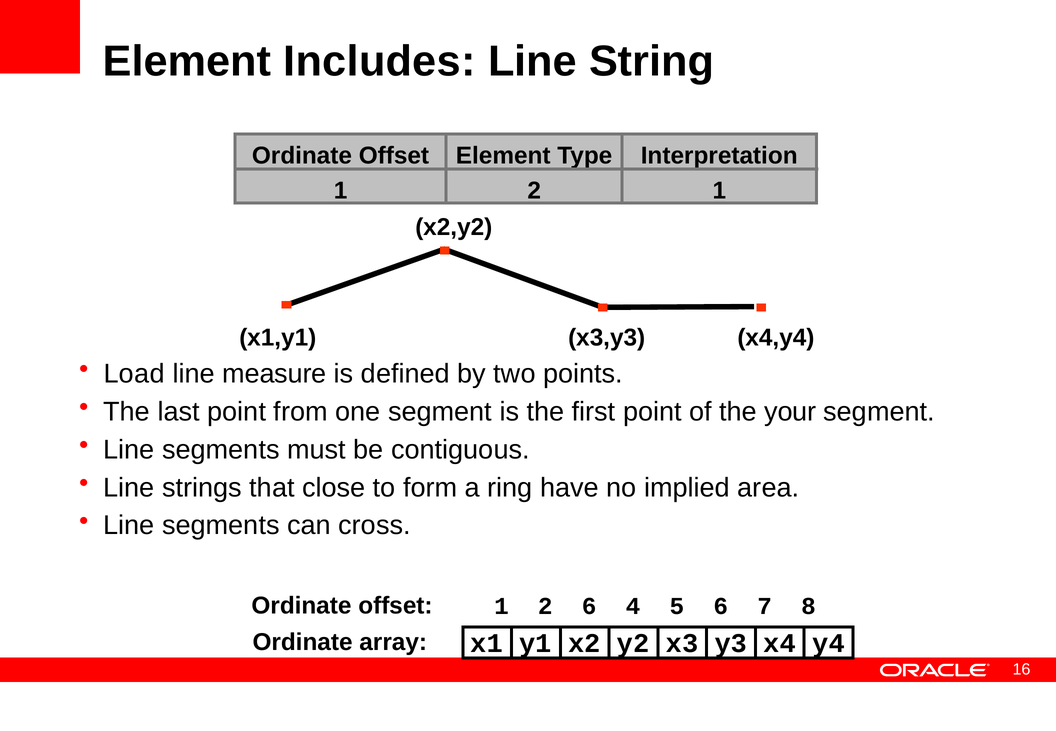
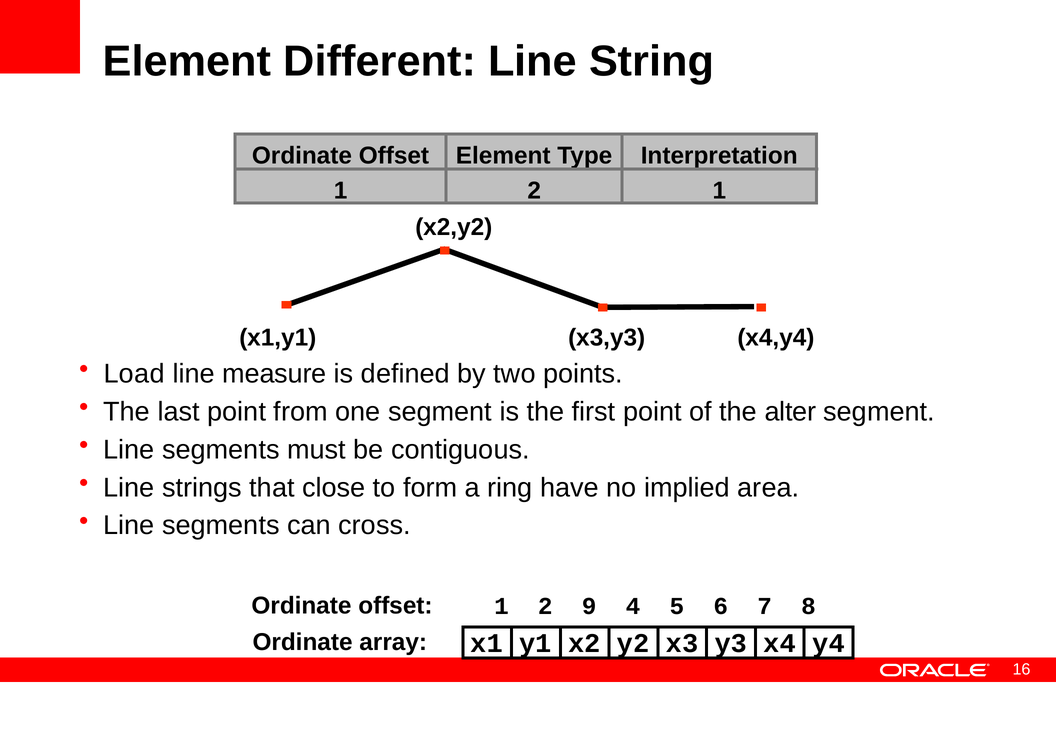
Includes: Includes -> Different
your: your -> alter
2 6: 6 -> 9
